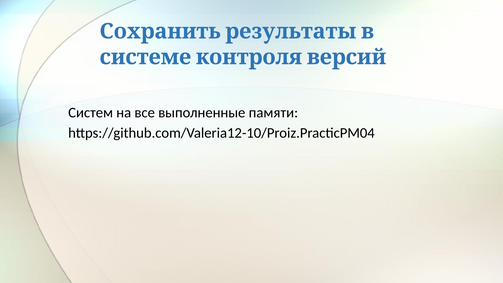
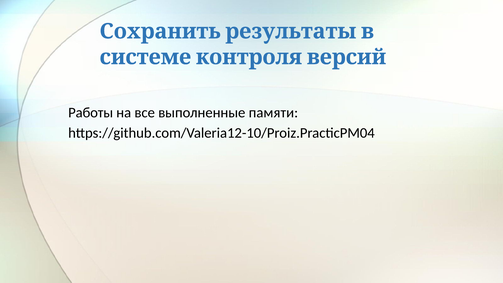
Систем: Систем -> Работы
